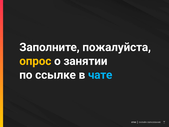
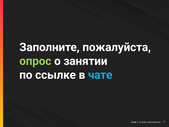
опрос colour: yellow -> light green
